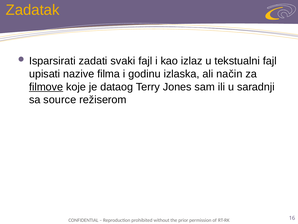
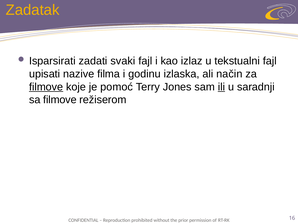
dataog: dataog -> pomoć
ili underline: none -> present
sa source: source -> filmove
